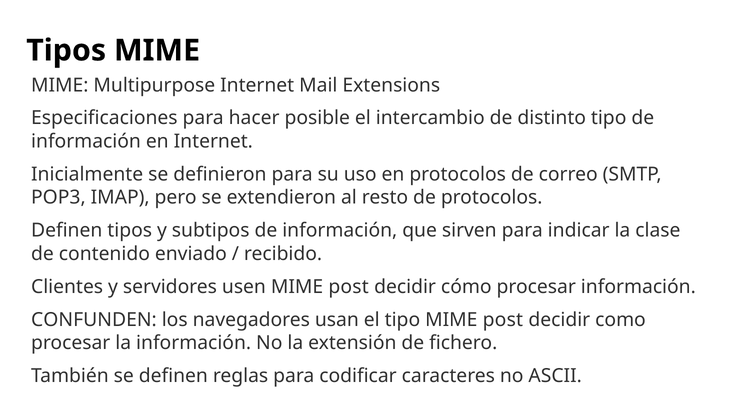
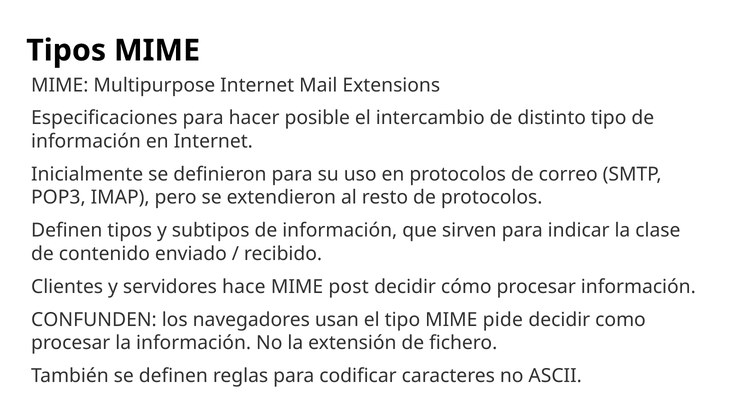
usen: usen -> hace
tipo MIME post: post -> pide
